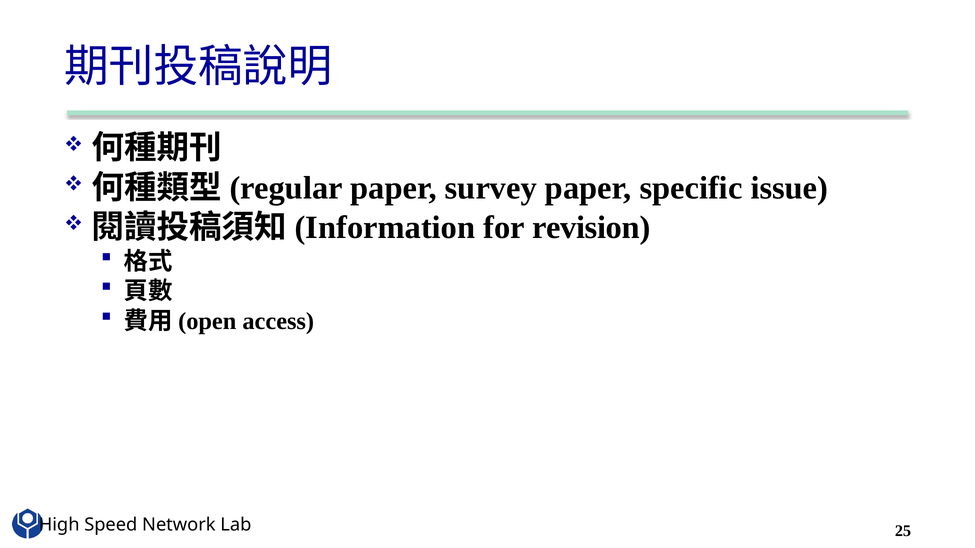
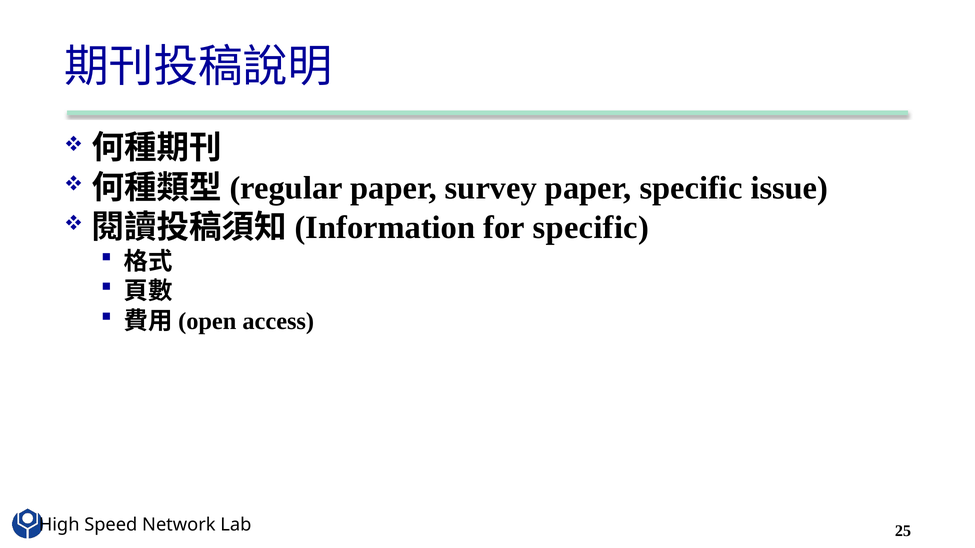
for revision: revision -> specific
